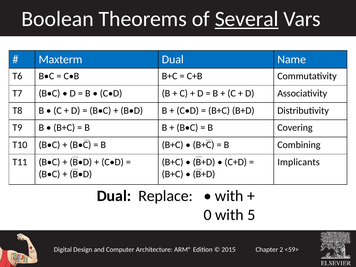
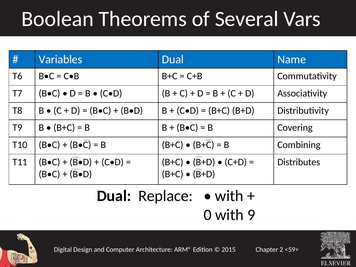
Several underline: present -> none
Maxterm: Maxterm -> Variables
Implicants: Implicants -> Distributes
5: 5 -> 9
